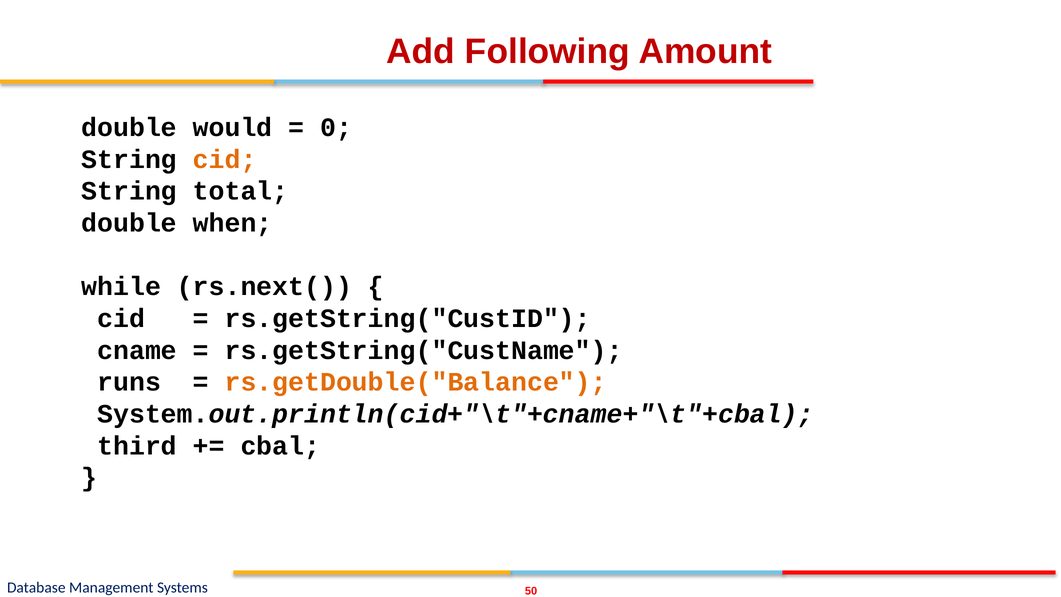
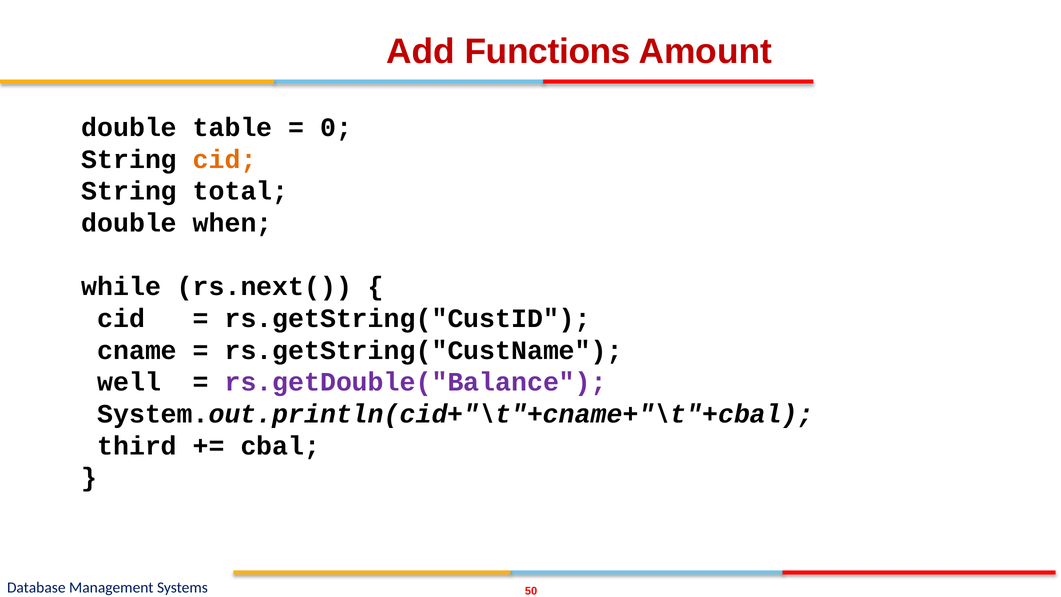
Following: Following -> Functions
would: would -> table
runs: runs -> well
rs.getDouble("Balance colour: orange -> purple
